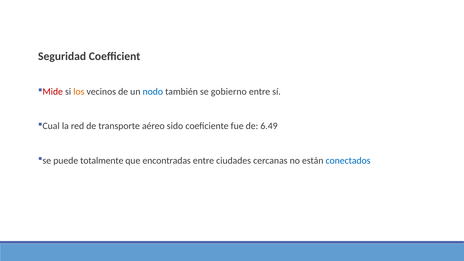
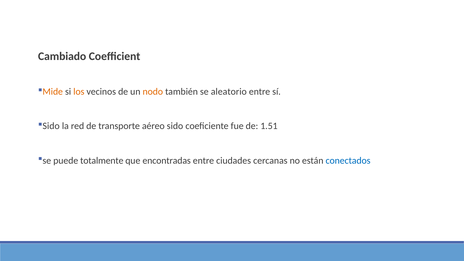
Seguridad: Seguridad -> Cambiado
Mide colour: red -> orange
nodo colour: blue -> orange
gobierno: gobierno -> aleatorio
Cual at (51, 126): Cual -> Sido
6.49: 6.49 -> 1.51
